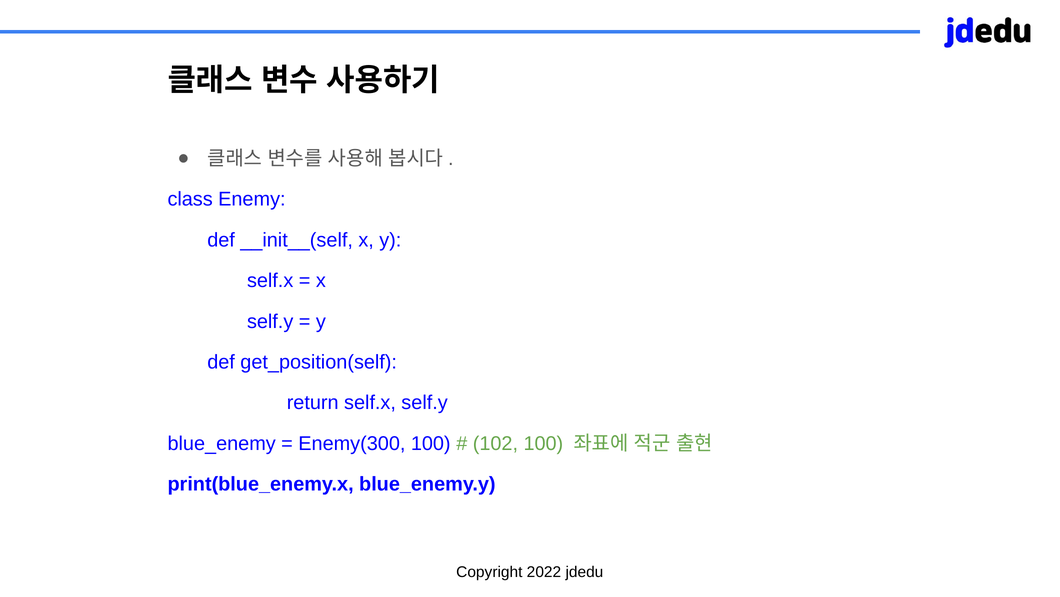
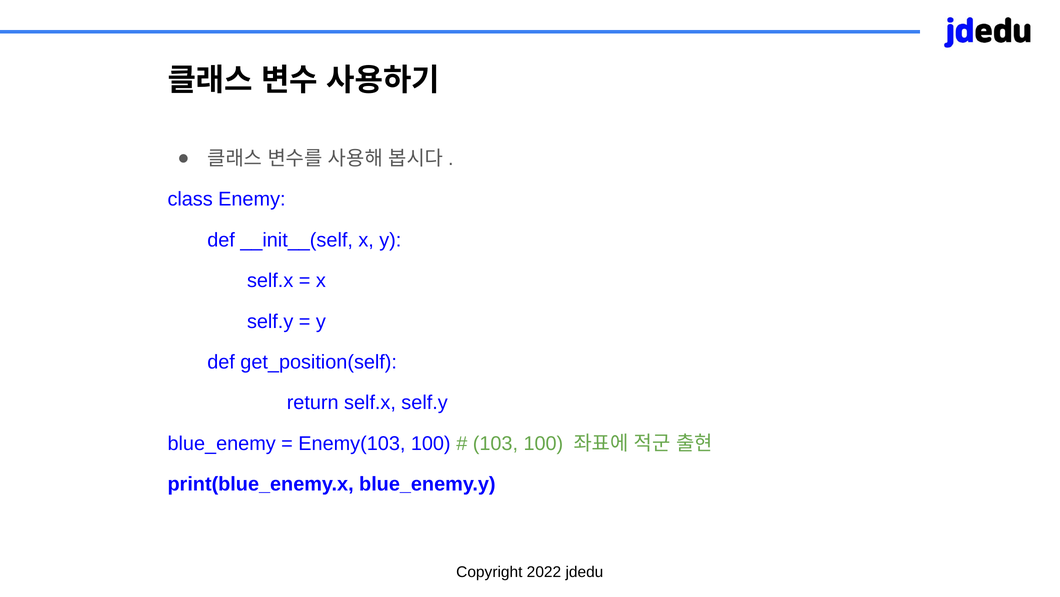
Enemy(300: Enemy(300 -> Enemy(103
102: 102 -> 103
